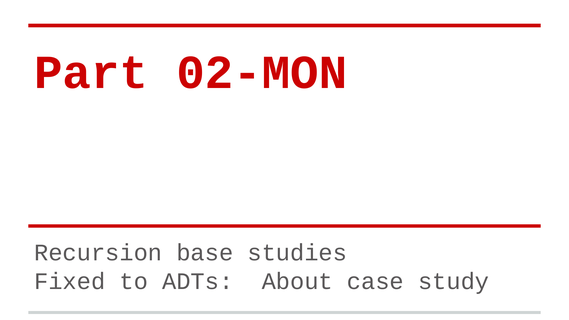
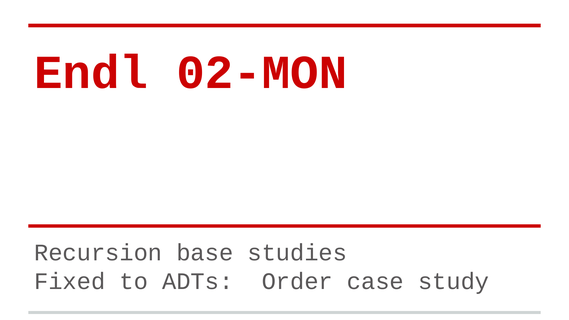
Part: Part -> Endl
About: About -> Order
